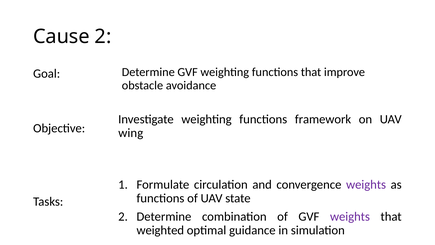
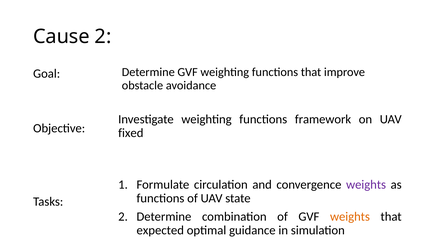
wing: wing -> fixed
weights at (350, 216) colour: purple -> orange
weighted: weighted -> expected
